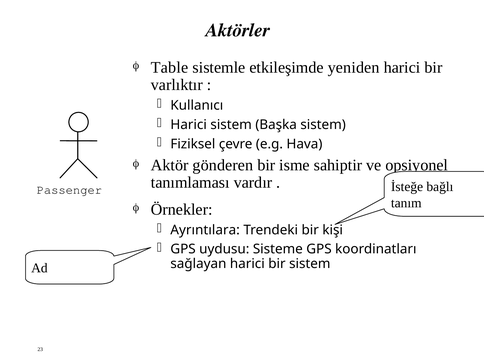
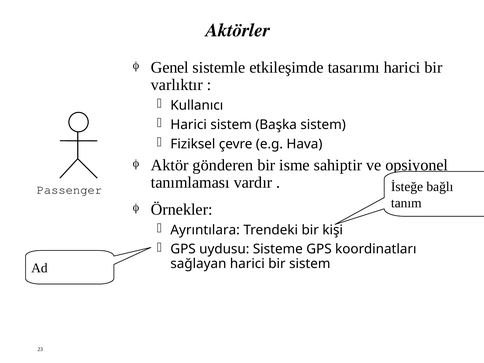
Table: Table -> Genel
yeniden: yeniden -> tasarımı
